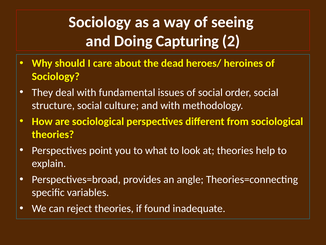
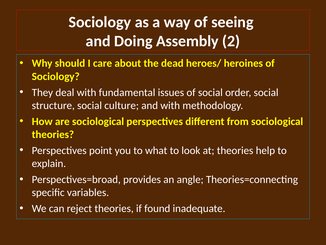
Capturing: Capturing -> Assembly
